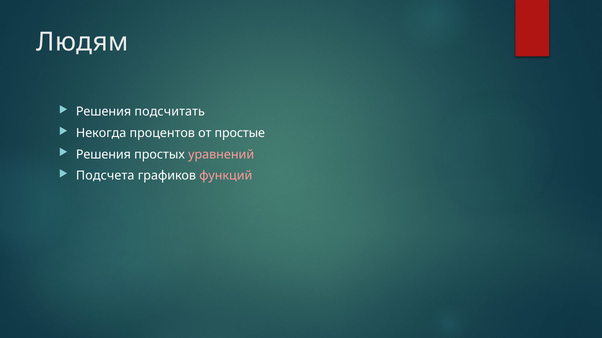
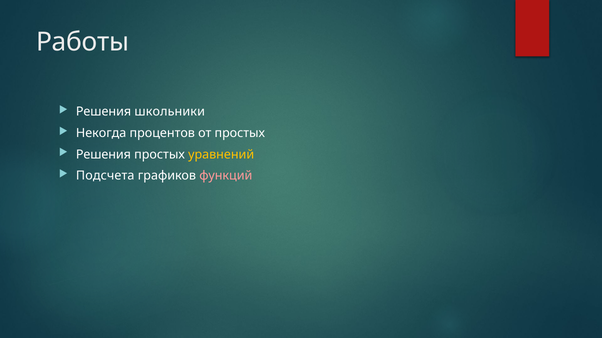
Людям: Людям -> Работы
подсчитать: подсчитать -> школьники
от простые: простые -> простых
уравнений colour: pink -> yellow
